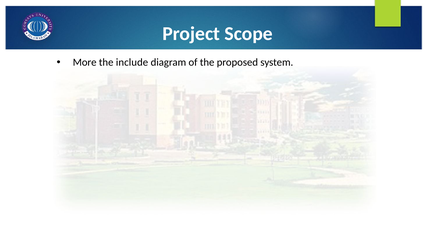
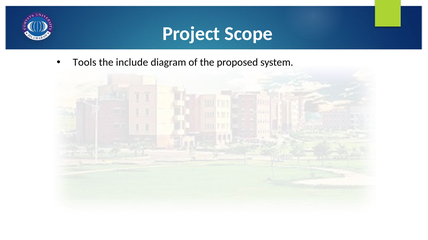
More: More -> Tools
